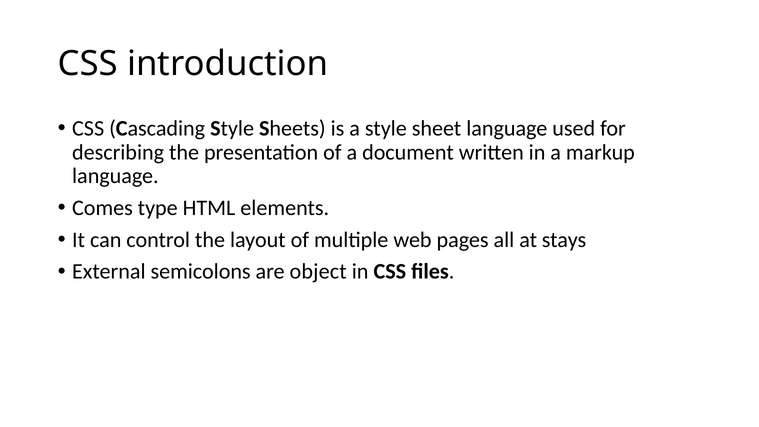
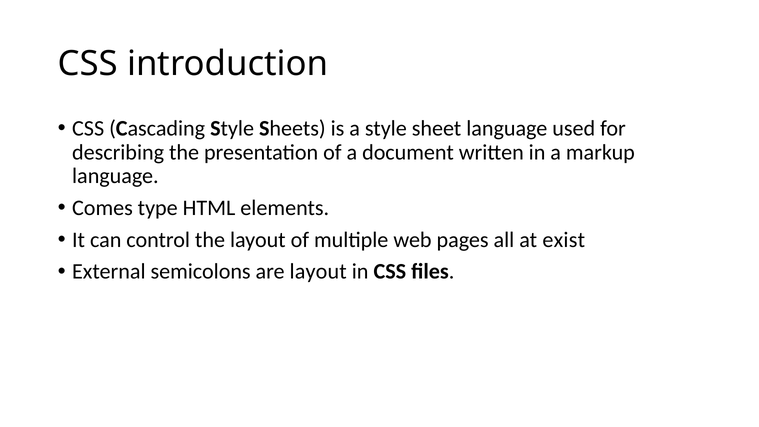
stays: stays -> exist
are object: object -> layout
